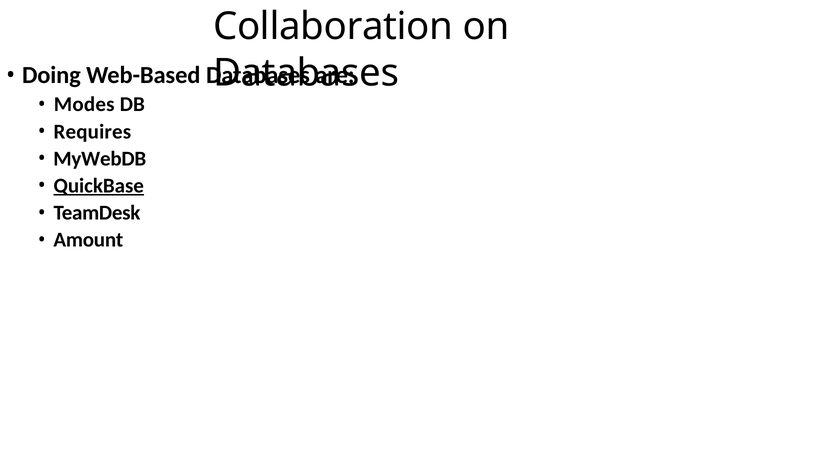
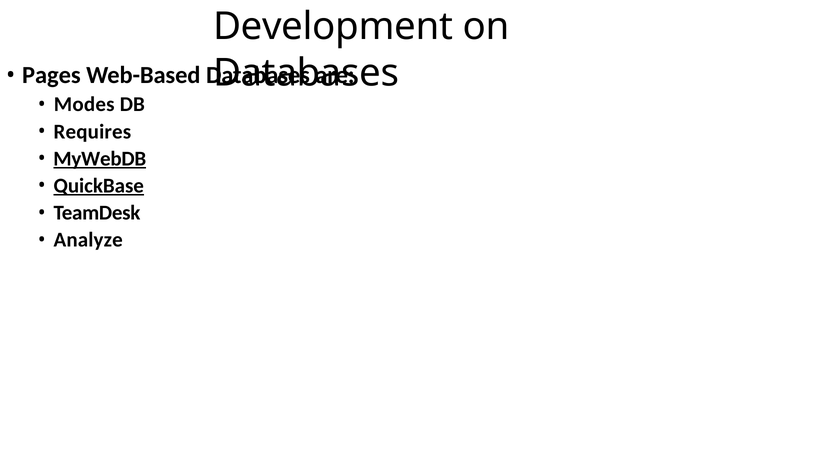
Collaboration: Collaboration -> Development
Doing: Doing -> Pages
MyWebDB underline: none -> present
Amount: Amount -> Analyze
